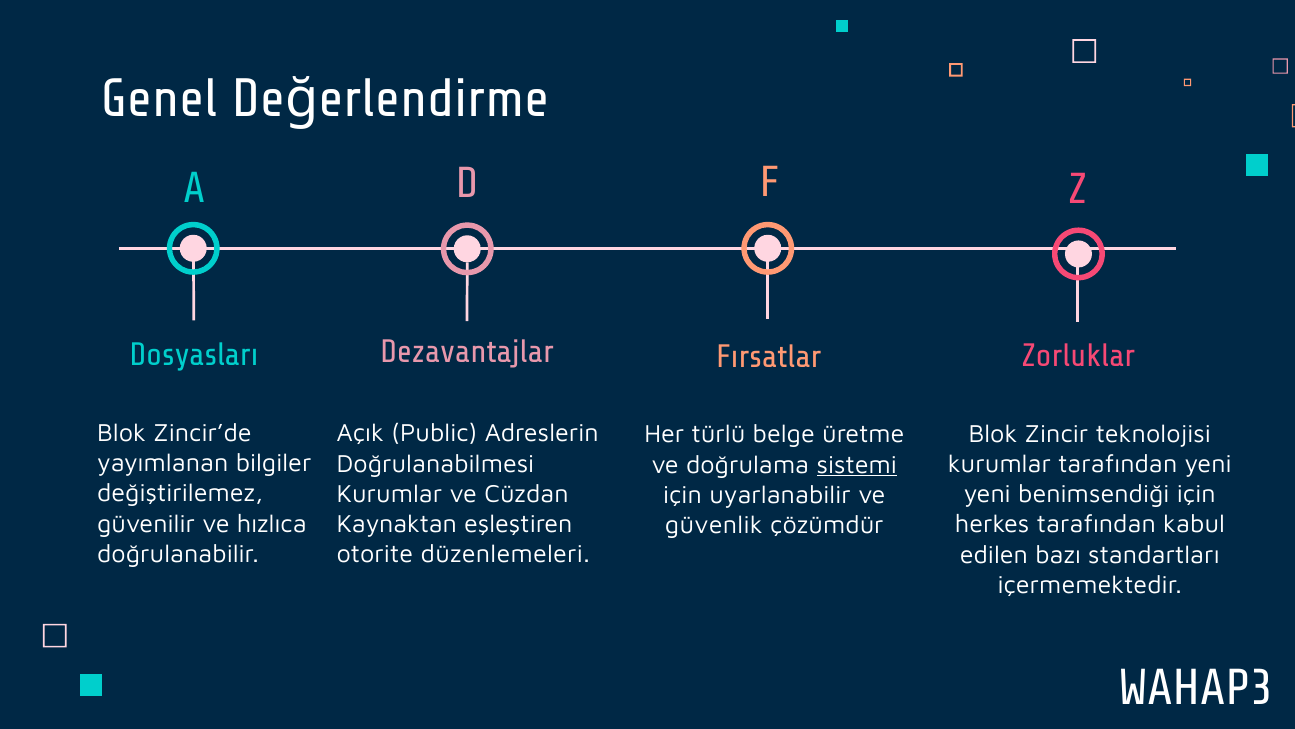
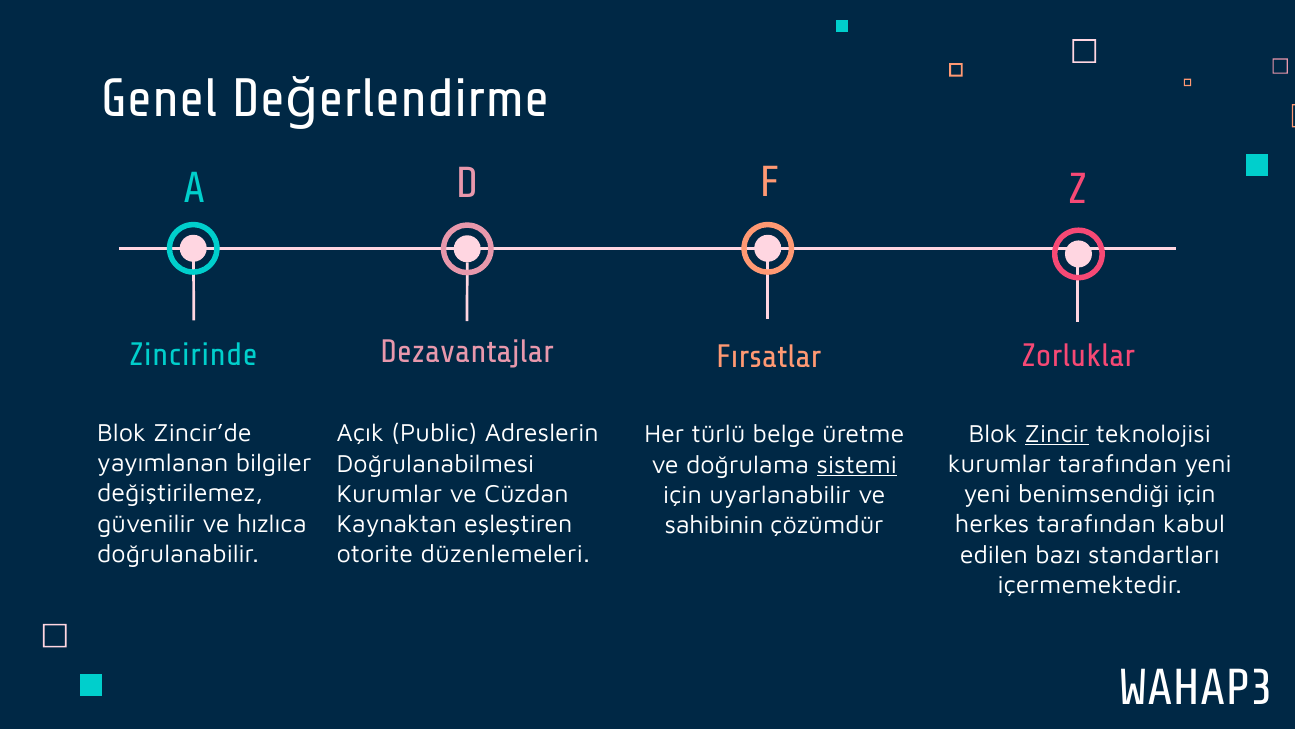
Dosyasları: Dosyasları -> Zincirinde
Zincir underline: none -> present
güvenlik: güvenlik -> sahibinin
